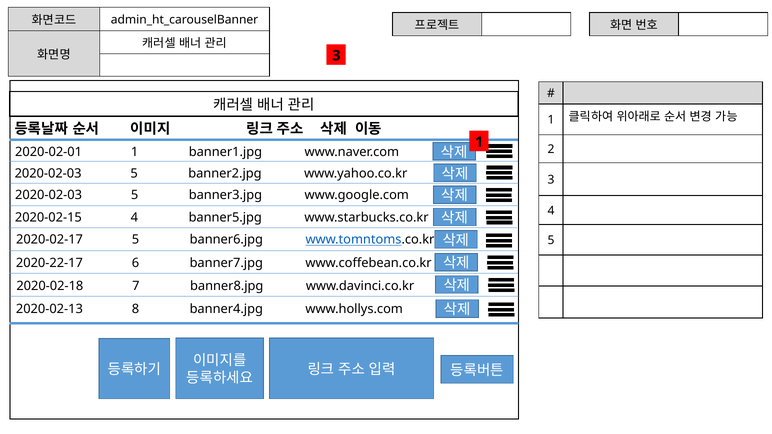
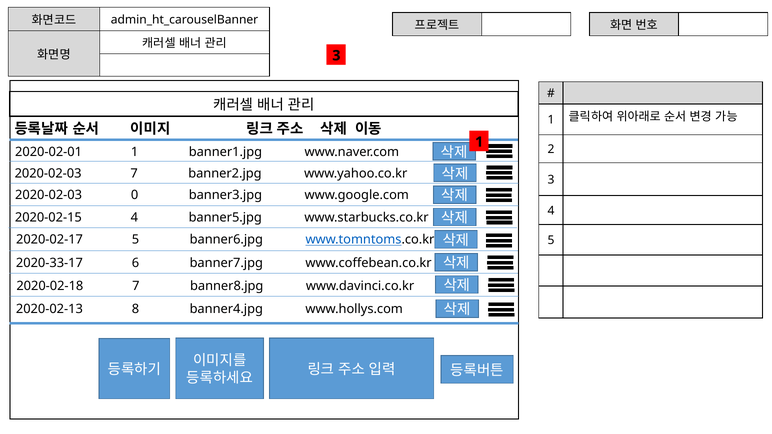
5 at (134, 173): 5 -> 7
5 at (135, 195): 5 -> 0
2020-22-17: 2020-22-17 -> 2020-33-17
